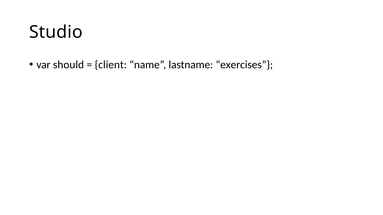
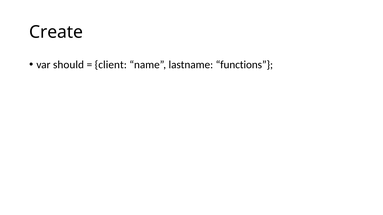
Studio: Studio -> Create
exercises: exercises -> functions
